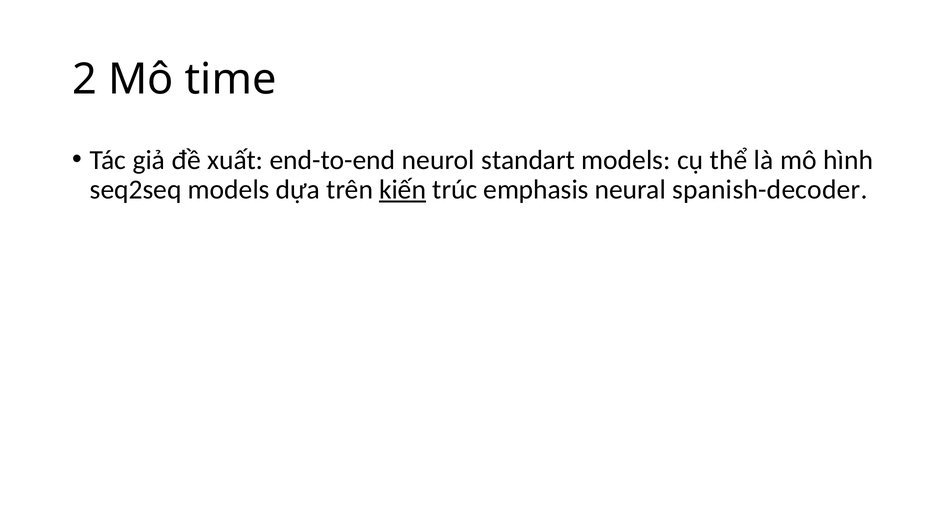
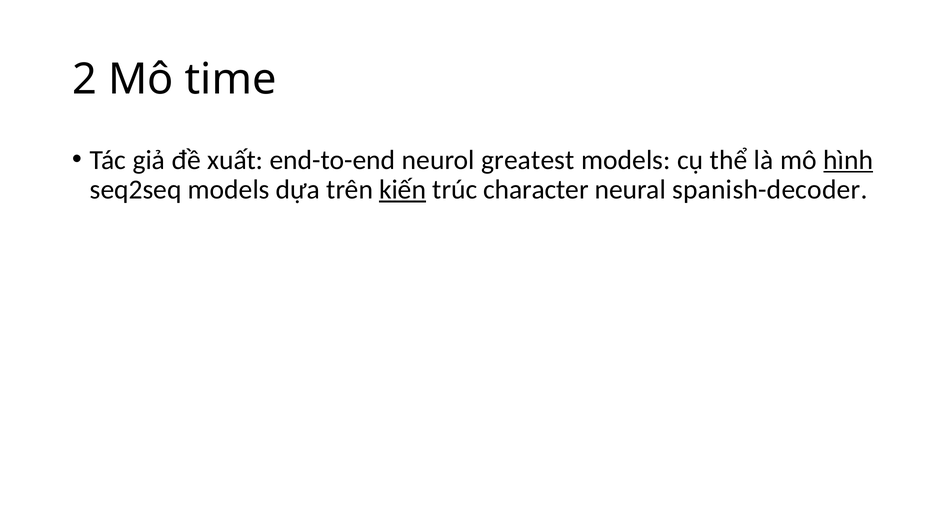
standart: standart -> greatest
hình underline: none -> present
emphasis: emphasis -> character
